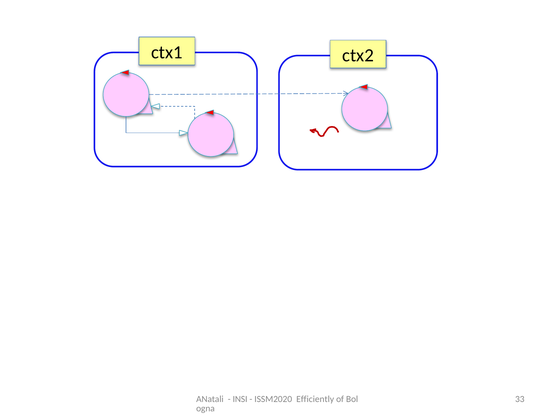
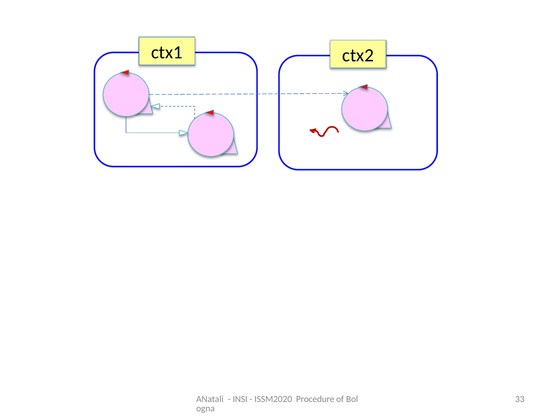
Efficiently: Efficiently -> Procedure
